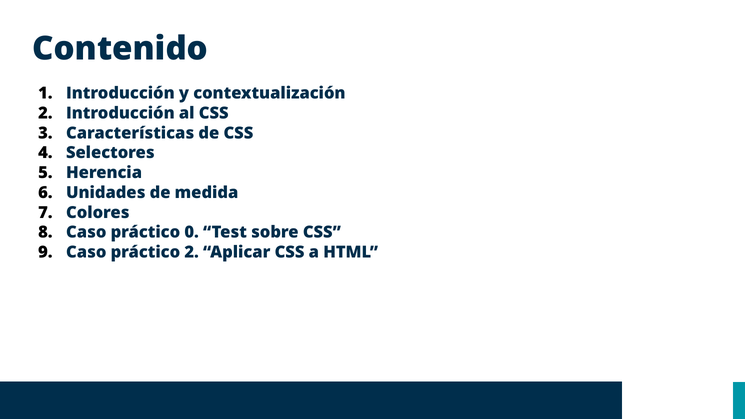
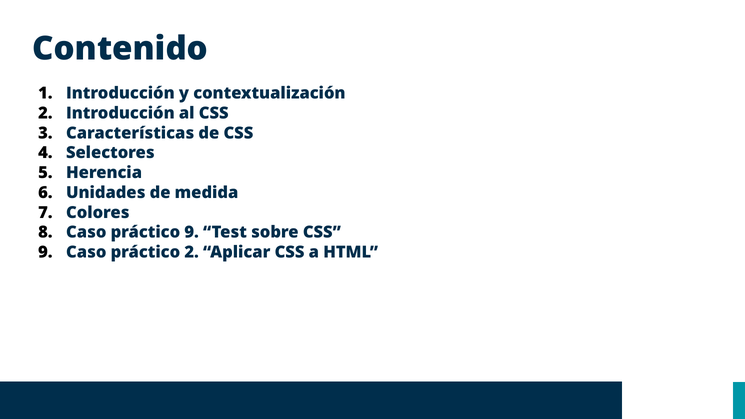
práctico 0: 0 -> 9
